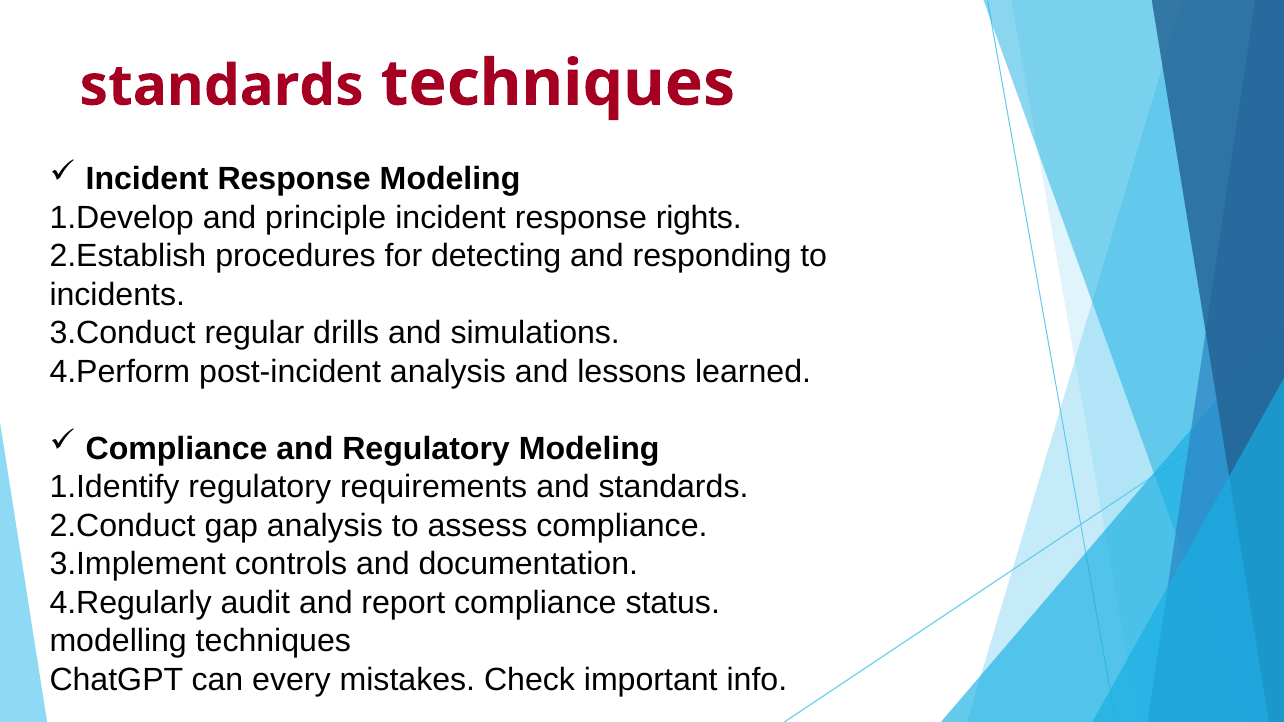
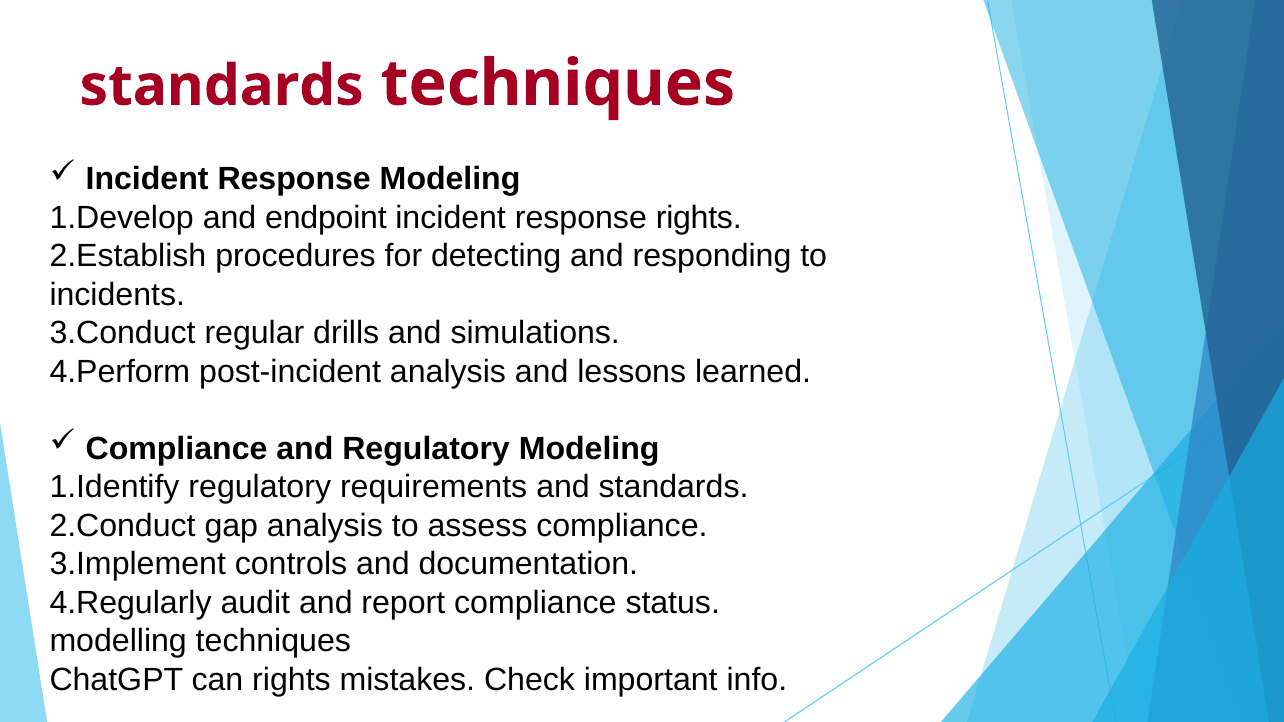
principle: principle -> endpoint
can every: every -> rights
